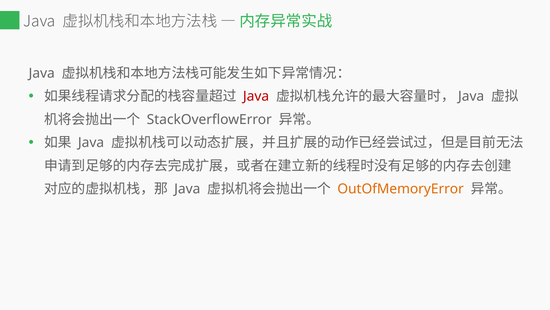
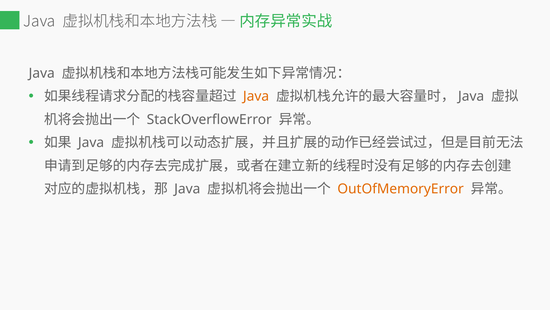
Java at (256, 96) colour: red -> orange
